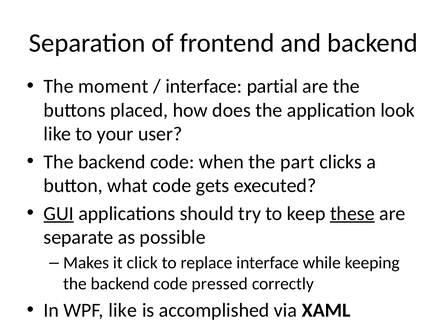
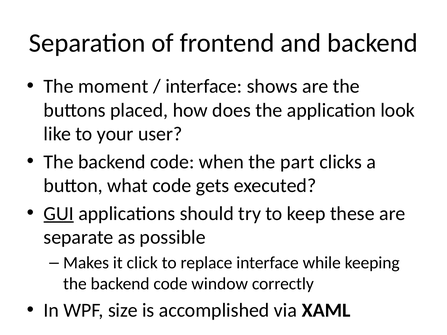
partial: partial -> shows
these underline: present -> none
pressed: pressed -> window
WPF like: like -> size
